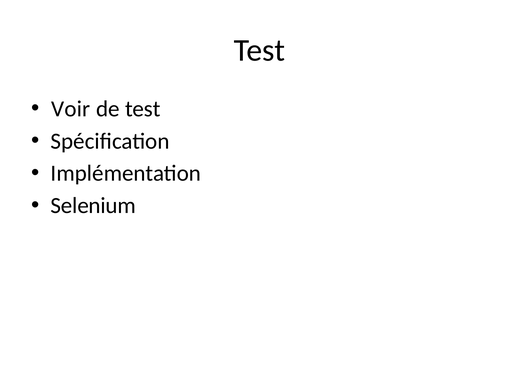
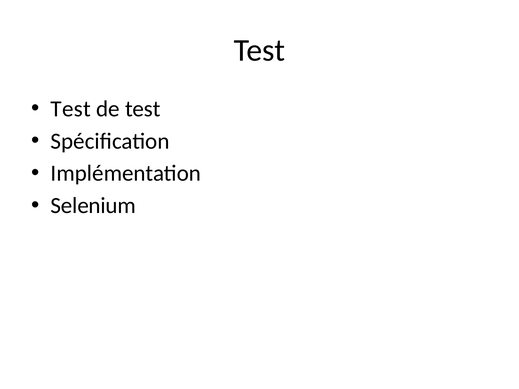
Voir at (71, 109): Voir -> Test
